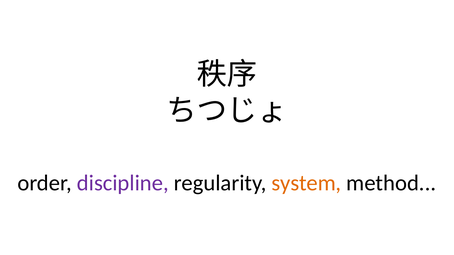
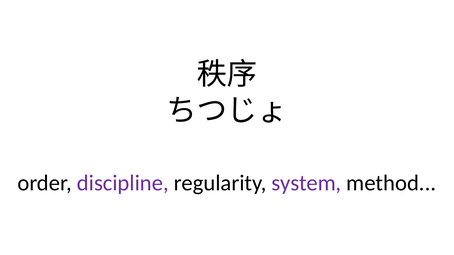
system colour: orange -> purple
